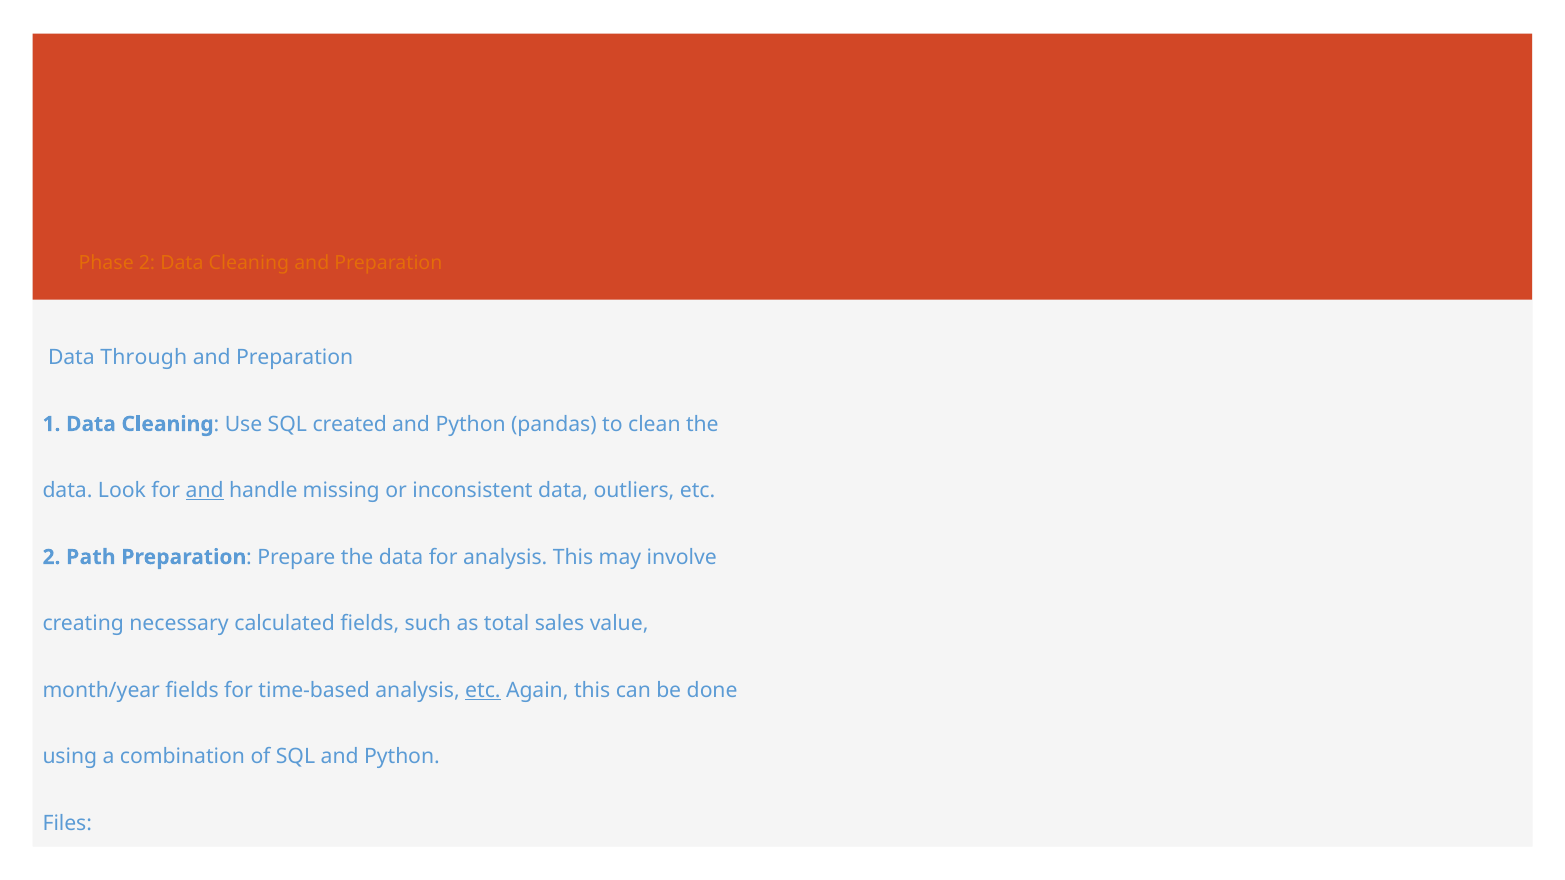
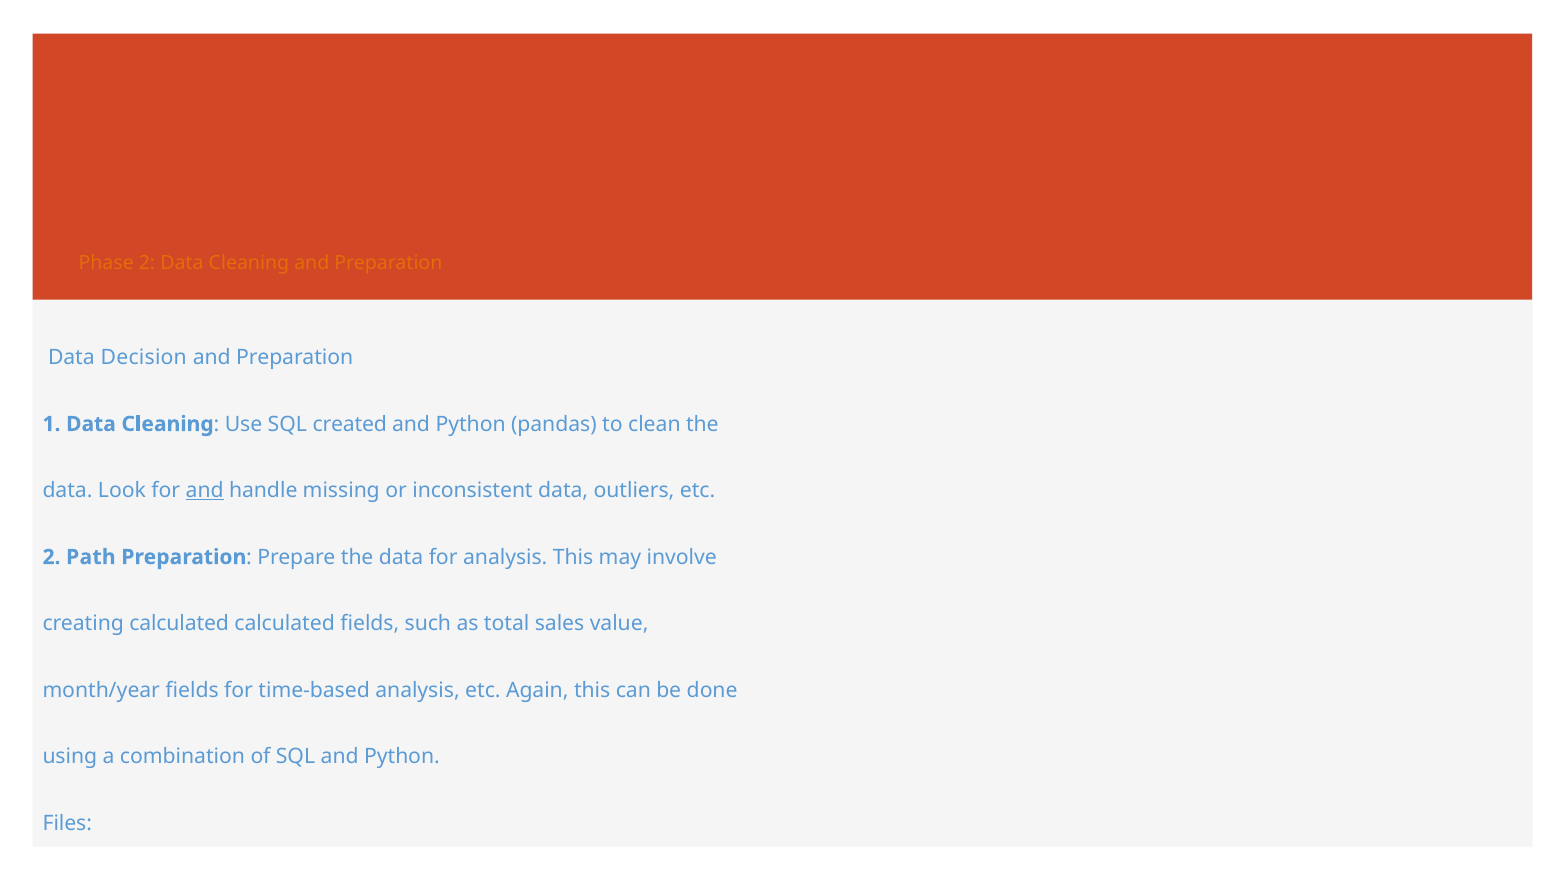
Through: Through -> Decision
creating necessary: necessary -> calculated
etc at (483, 690) underline: present -> none
